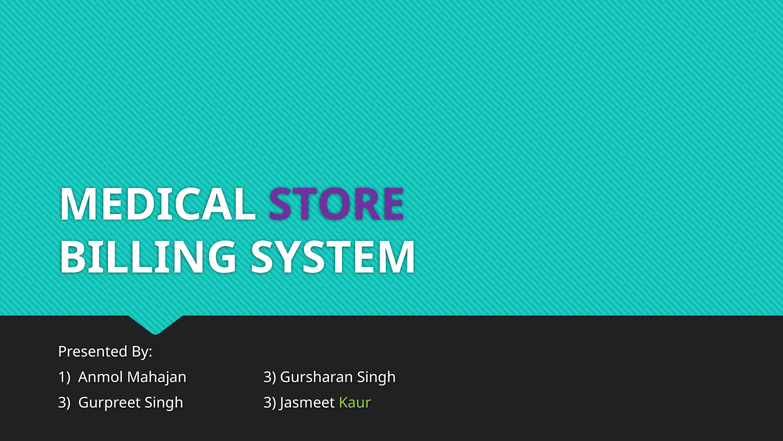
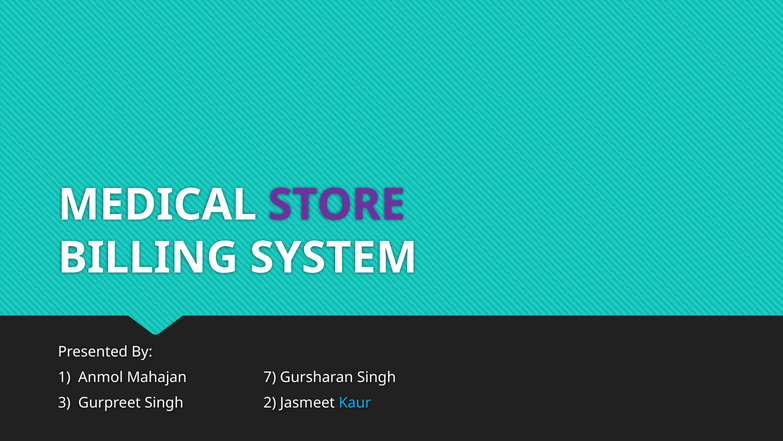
Mahajan 3: 3 -> 7
Gurpreet Singh 3: 3 -> 2
Kaur colour: light green -> light blue
